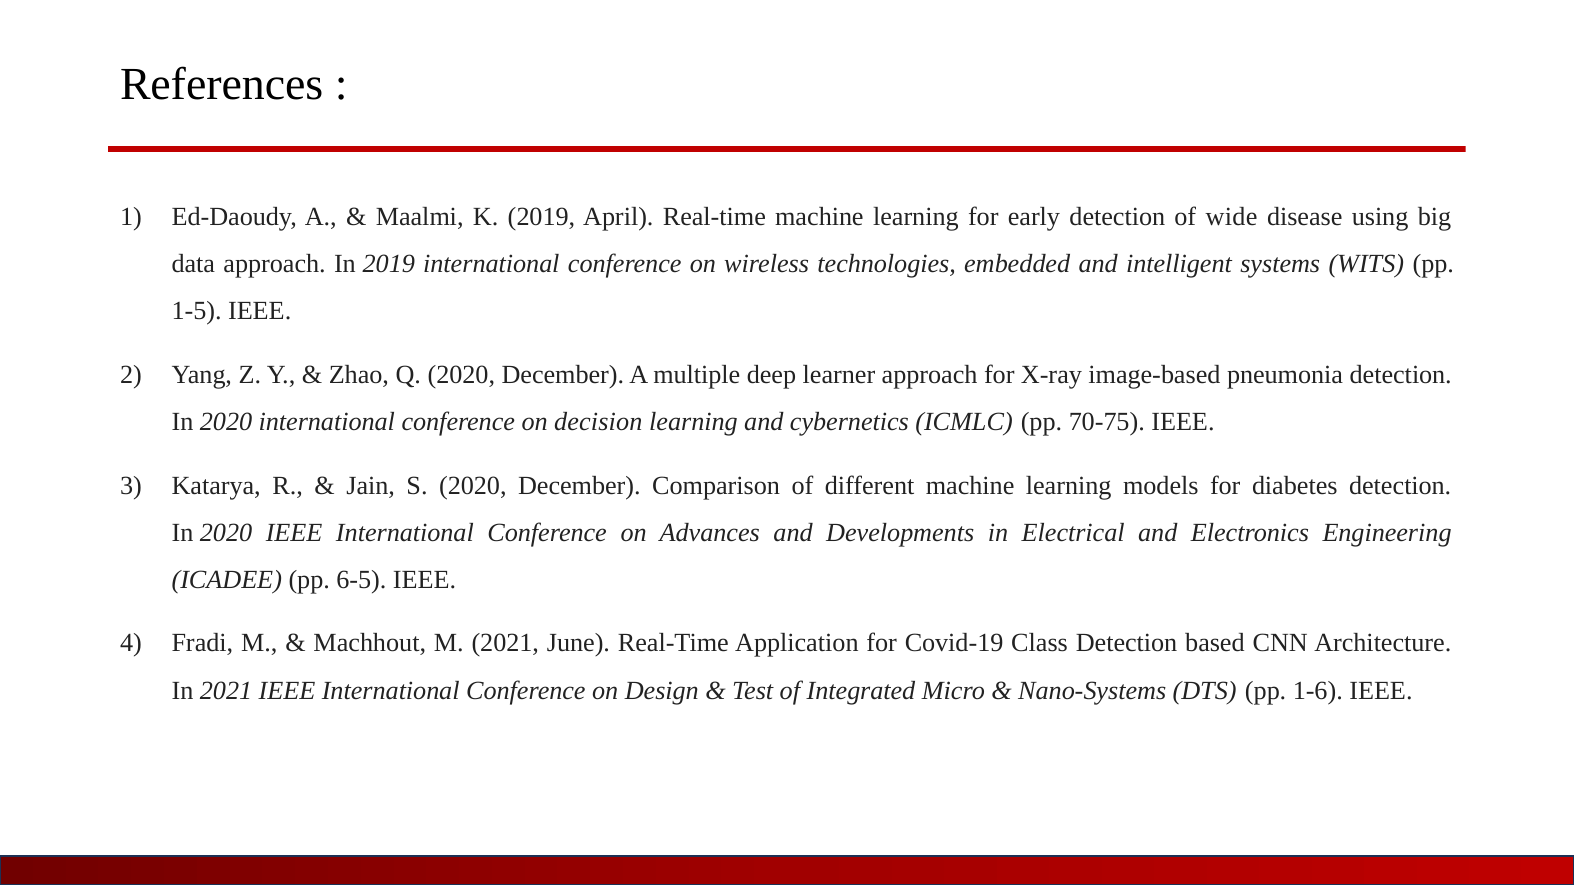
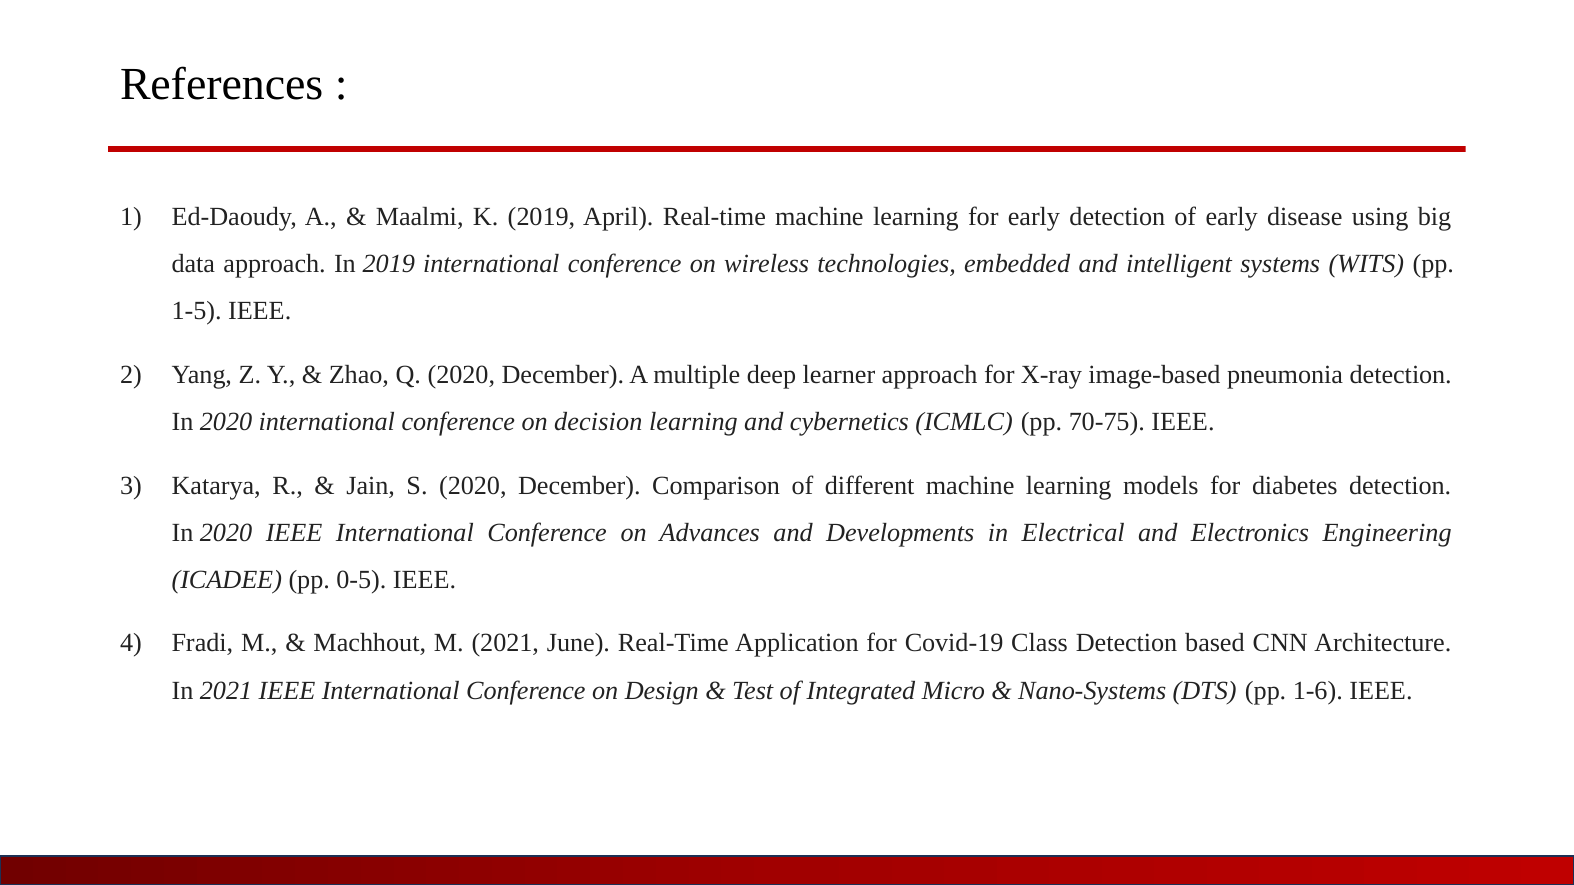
of wide: wide -> early
6-5: 6-5 -> 0-5
